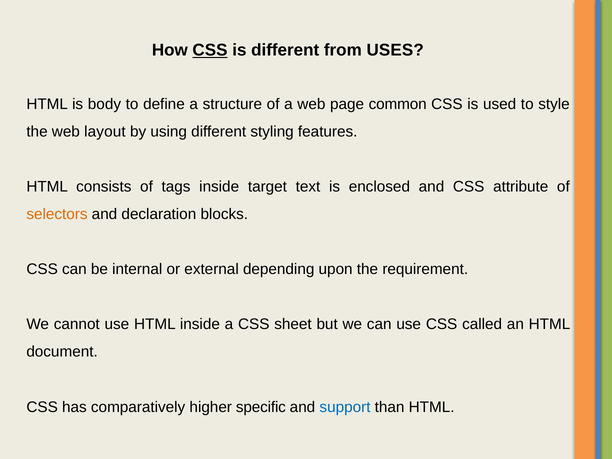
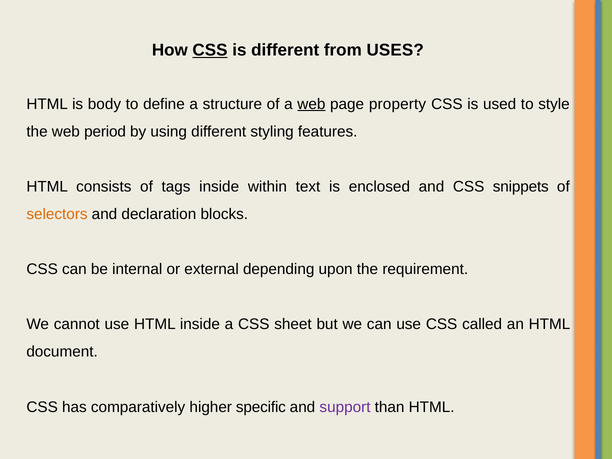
web at (311, 104) underline: none -> present
common: common -> property
layout: layout -> period
target: target -> within
attribute: attribute -> snippets
support colour: blue -> purple
